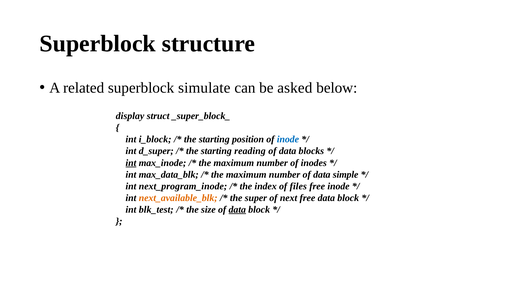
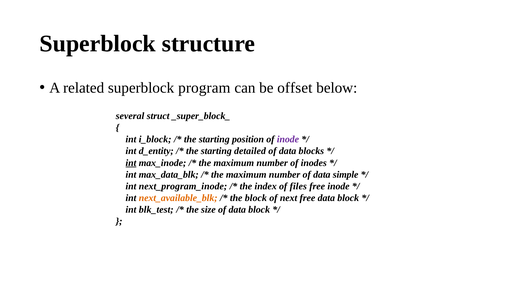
simulate: simulate -> program
asked: asked -> offset
display: display -> several
inode at (288, 139) colour: blue -> purple
d_super: d_super -> d_entity
reading: reading -> detailed
the super: super -> block
data at (237, 209) underline: present -> none
